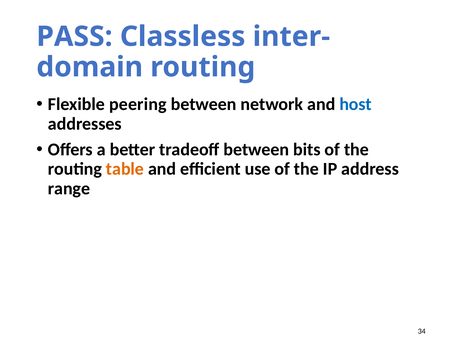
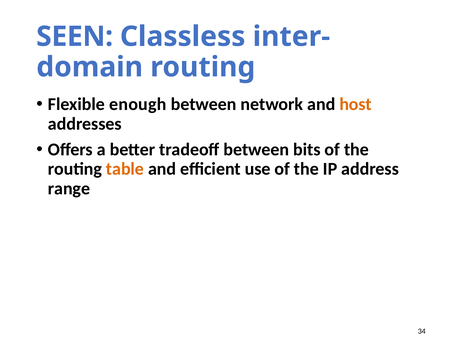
PASS: PASS -> SEEN
peering: peering -> enough
host colour: blue -> orange
